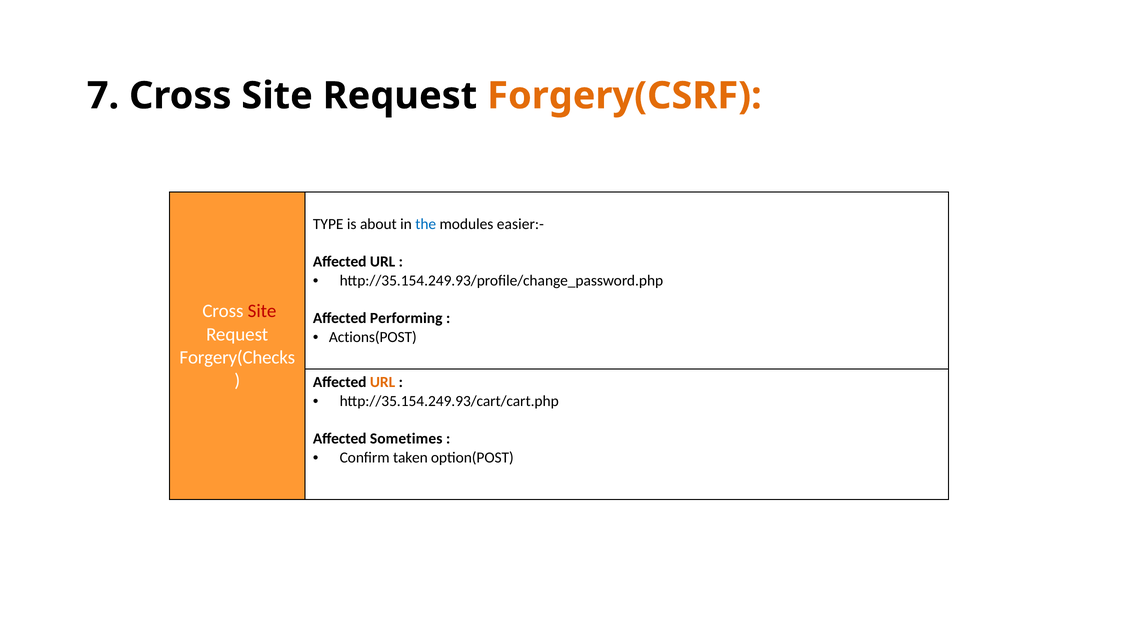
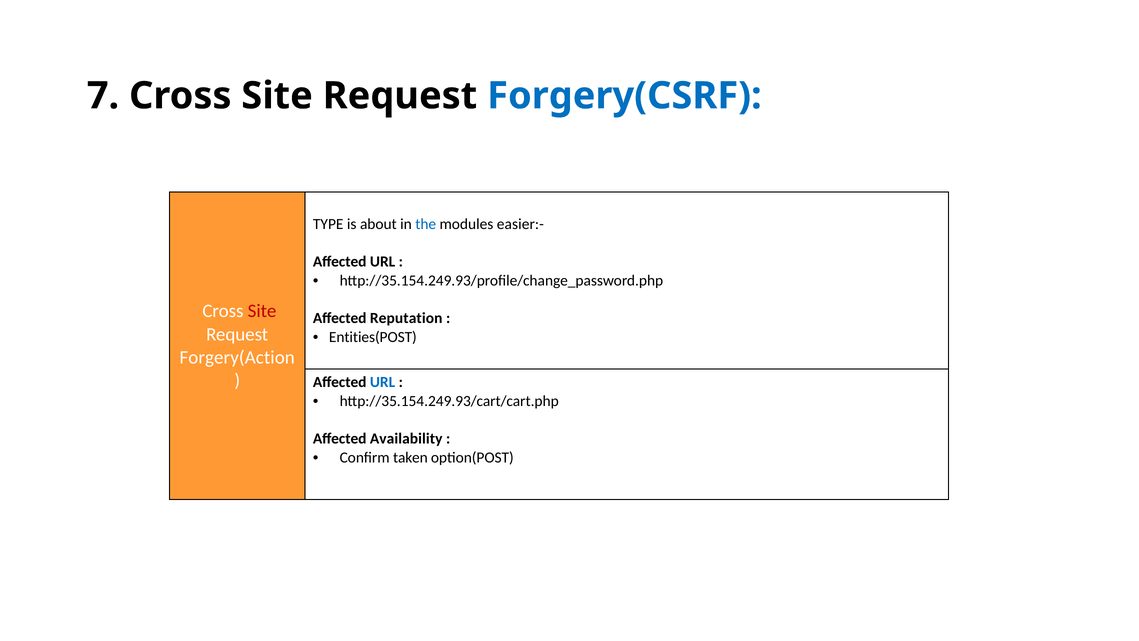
Forgery(CSRF colour: orange -> blue
Performing: Performing -> Reputation
Actions(POST: Actions(POST -> Entities(POST
Forgery(Checks: Forgery(Checks -> Forgery(Action
URL at (383, 382) colour: orange -> blue
Sometimes: Sometimes -> Availability
